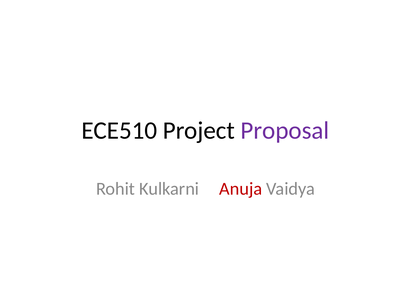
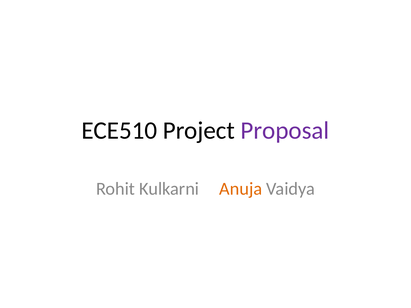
Anuja colour: red -> orange
